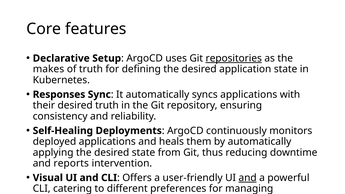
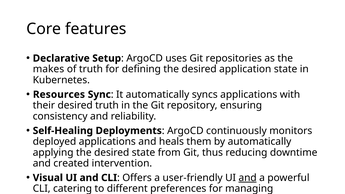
repositories underline: present -> none
Responses: Responses -> Resources
reports: reports -> created
